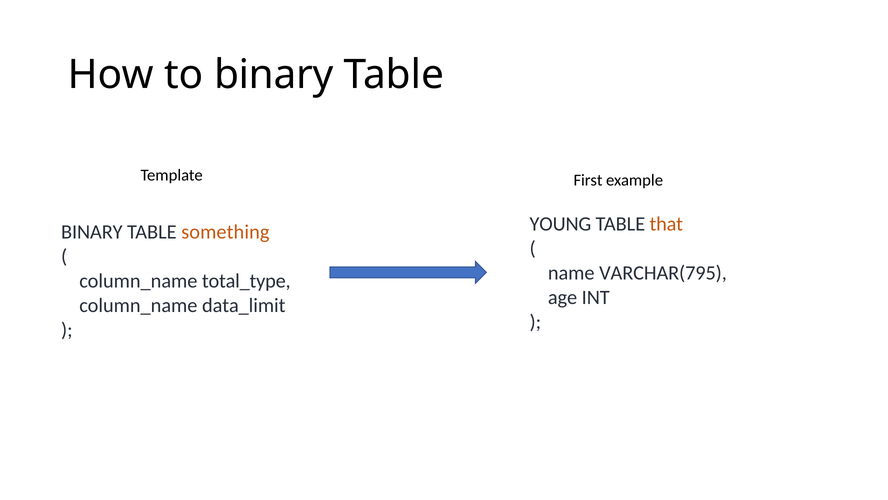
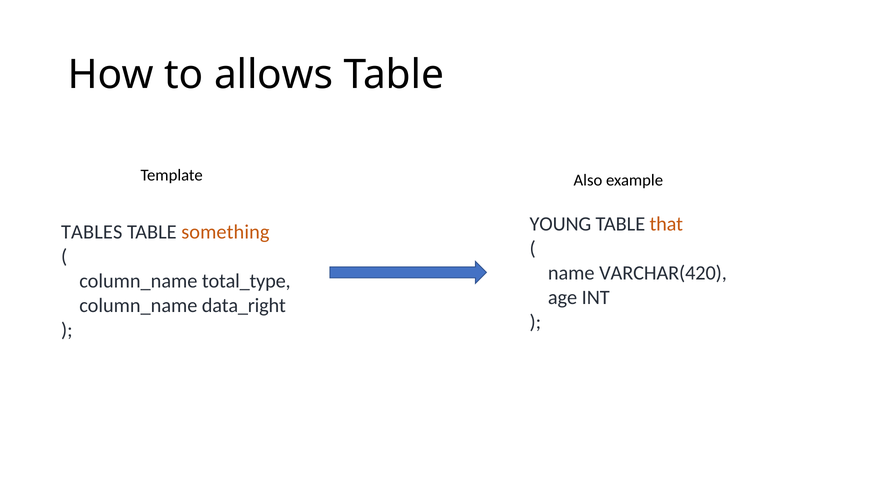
to binary: binary -> allows
First: First -> Also
BINARY at (92, 232): BINARY -> TABLES
VARCHAR(795: VARCHAR(795 -> VARCHAR(420
data_limit: data_limit -> data_right
